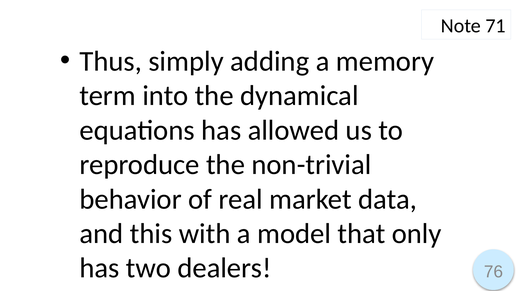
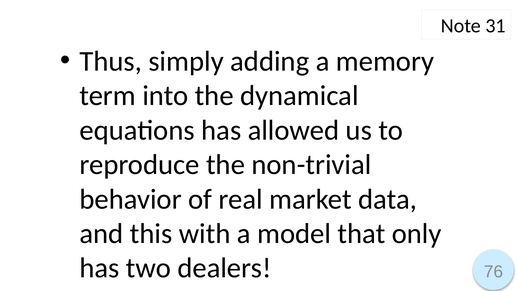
71: 71 -> 31
